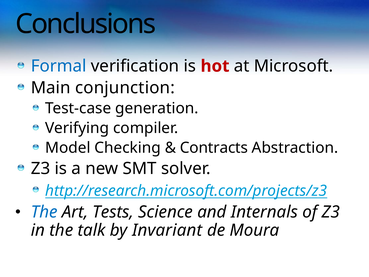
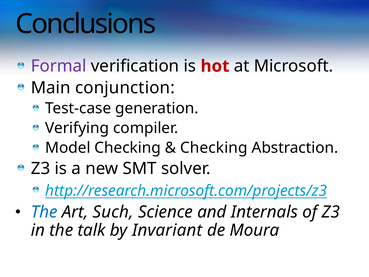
Formal colour: blue -> purple
Contracts at (214, 148): Contracts -> Checking
Tests: Tests -> Such
